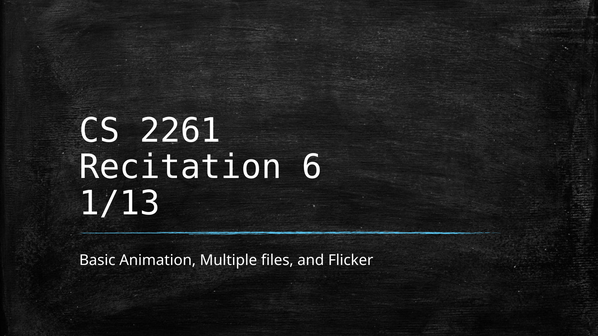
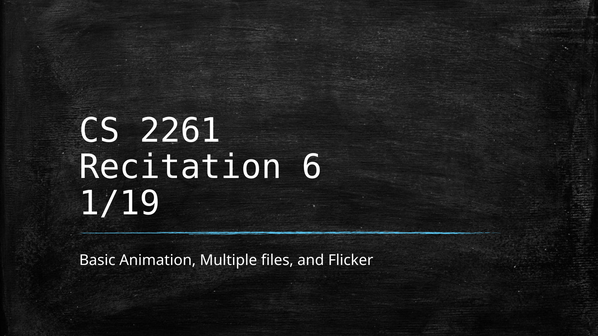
1/13: 1/13 -> 1/19
